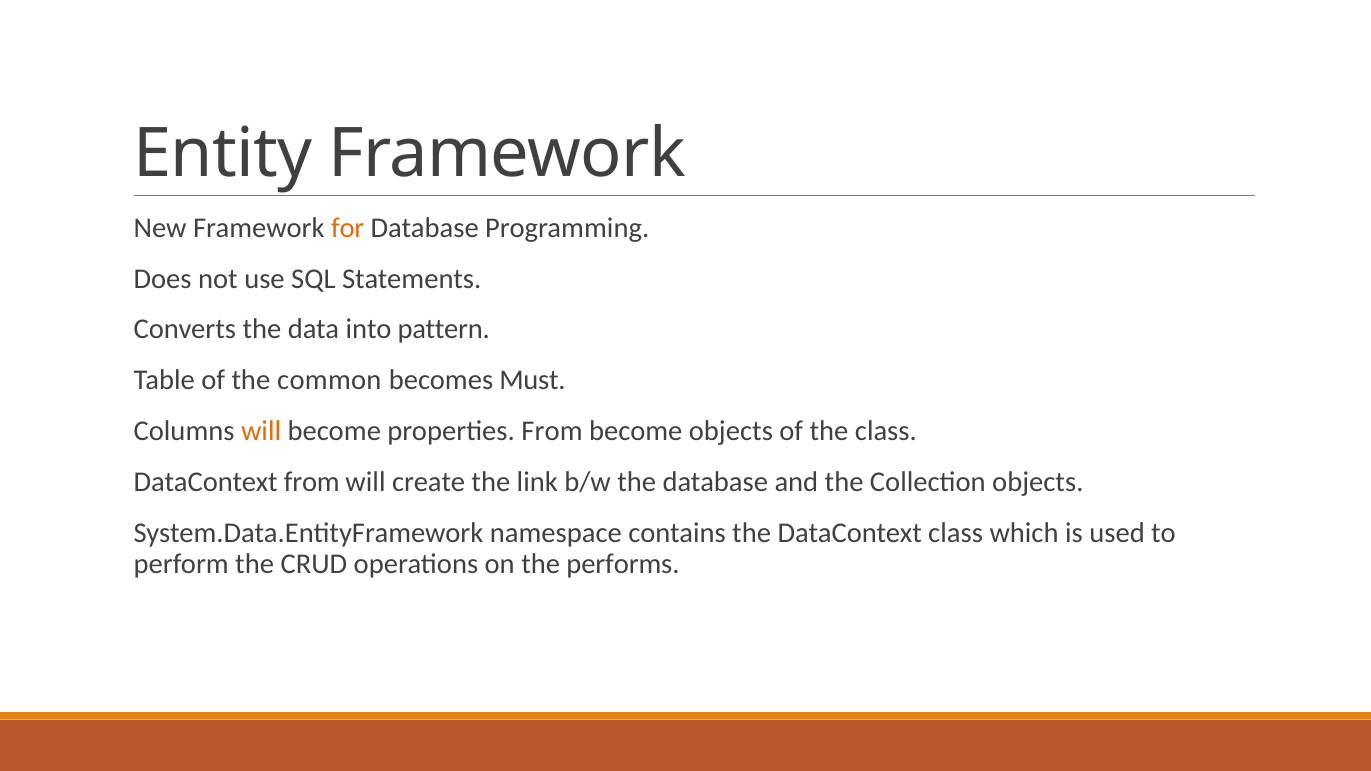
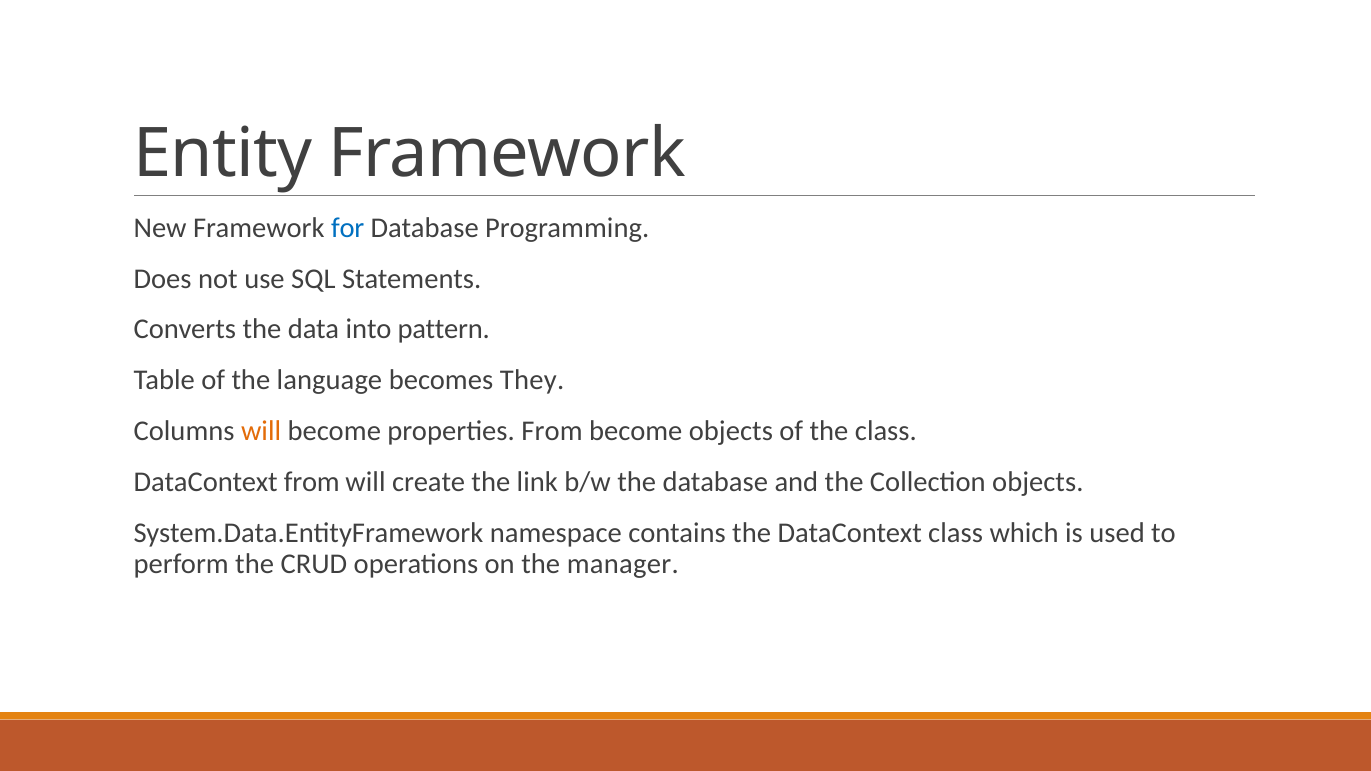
for colour: orange -> blue
common: common -> language
Must: Must -> They
performs: performs -> manager
